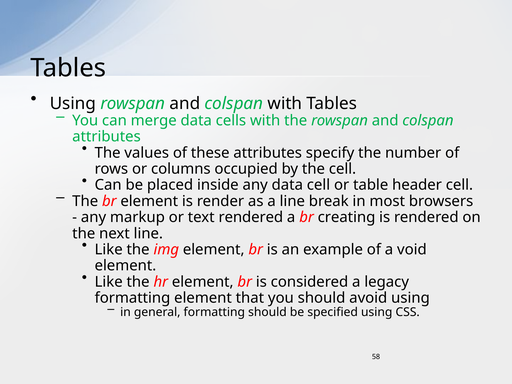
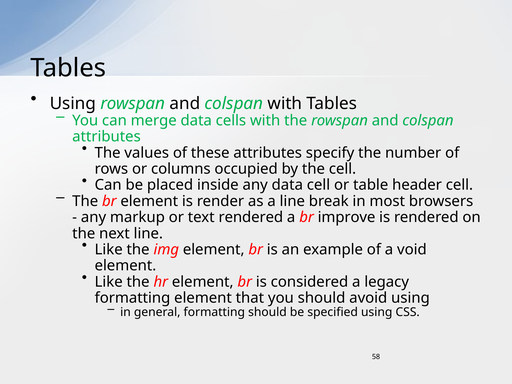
creating: creating -> improve
